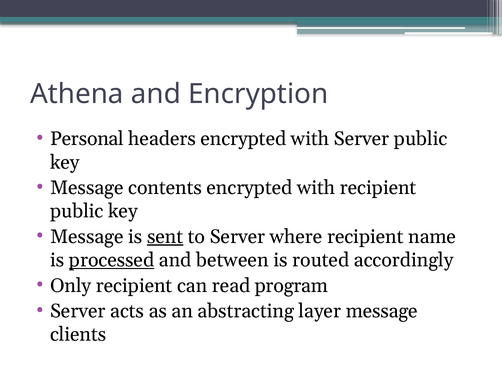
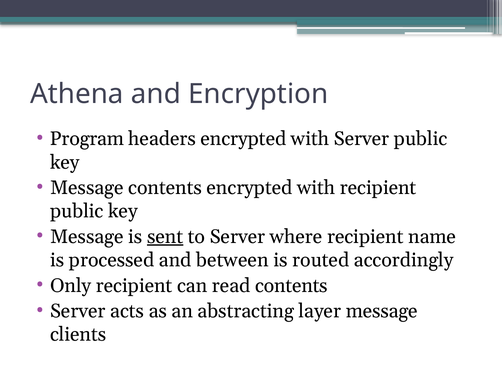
Personal: Personal -> Program
processed underline: present -> none
read program: program -> contents
